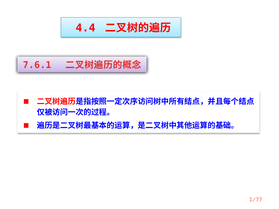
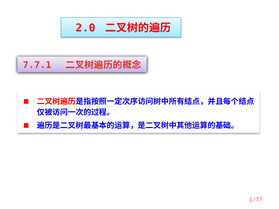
4.4: 4.4 -> 2.0
7.6.1: 7.6.1 -> 7.7.1
